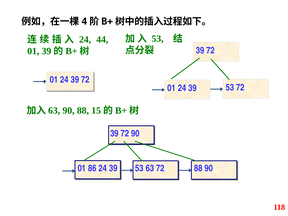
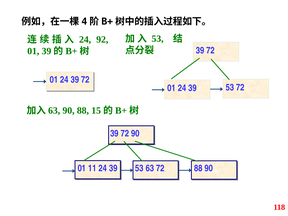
44: 44 -> 92
86: 86 -> 11
